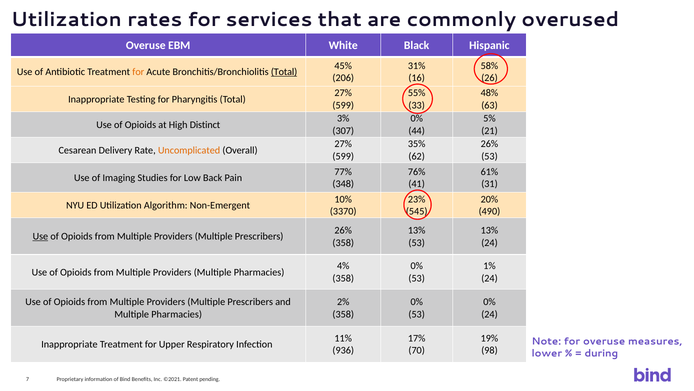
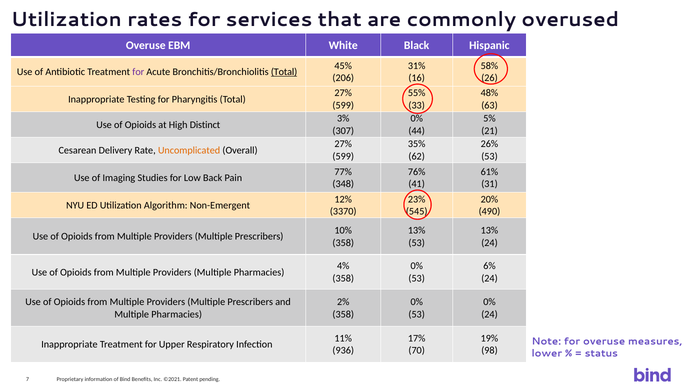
for at (138, 72) colour: orange -> purple
10%: 10% -> 12%
26% at (343, 230): 26% -> 10%
Use at (40, 236) underline: present -> none
1%: 1% -> 6%
during: during -> status
